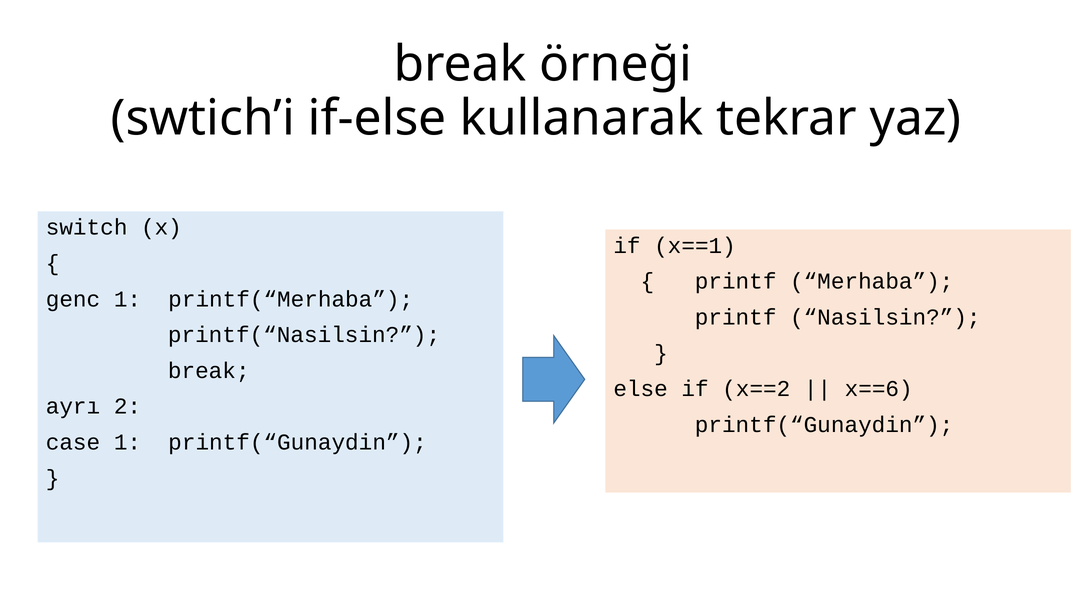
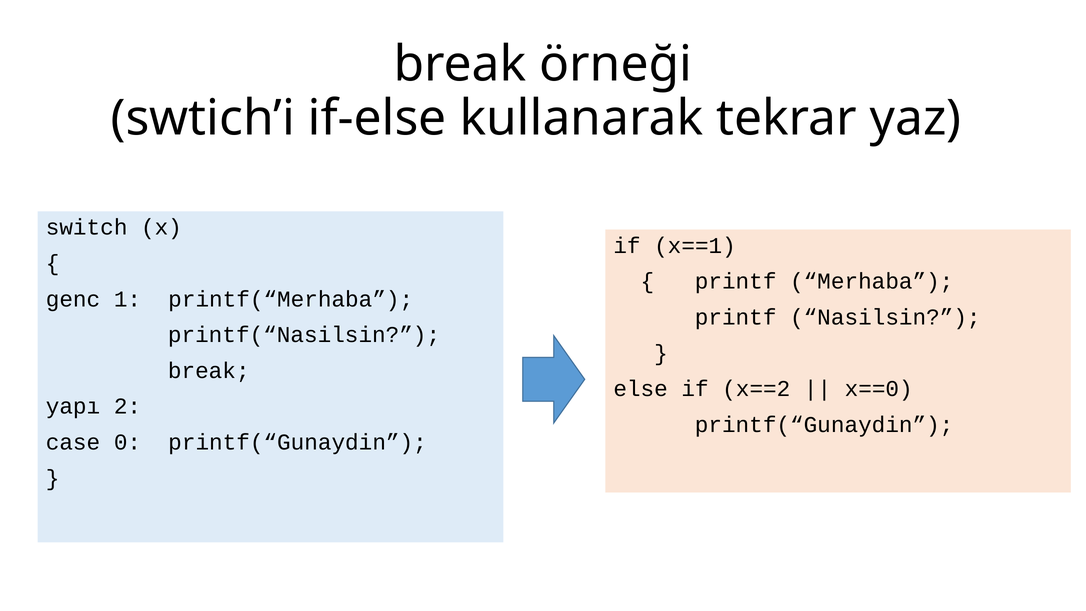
x==6: x==6 -> x==0
ayrı: ayrı -> yapı
case 1: 1 -> 0
